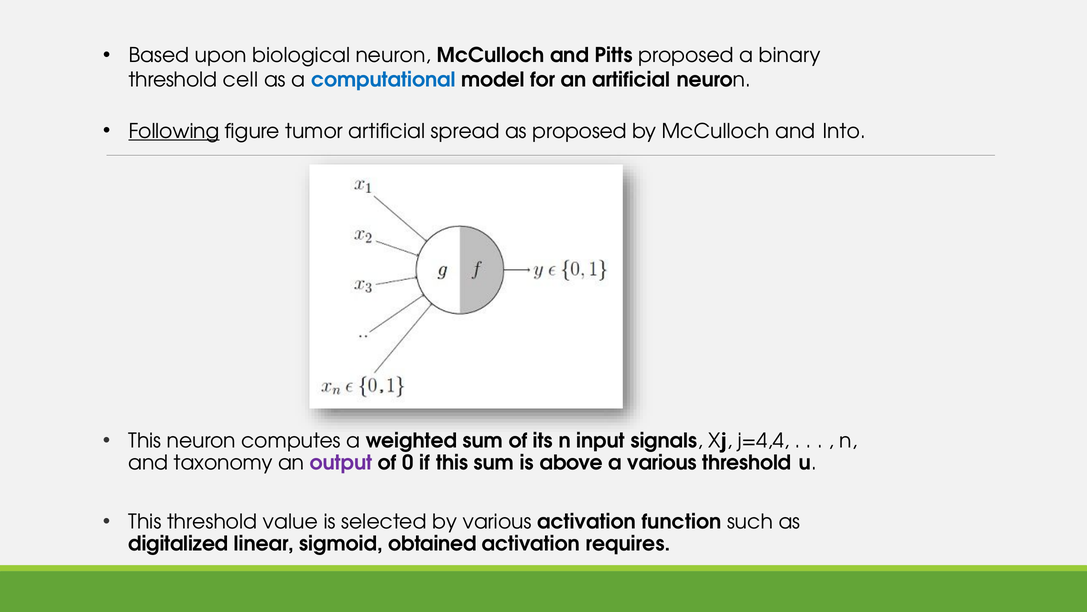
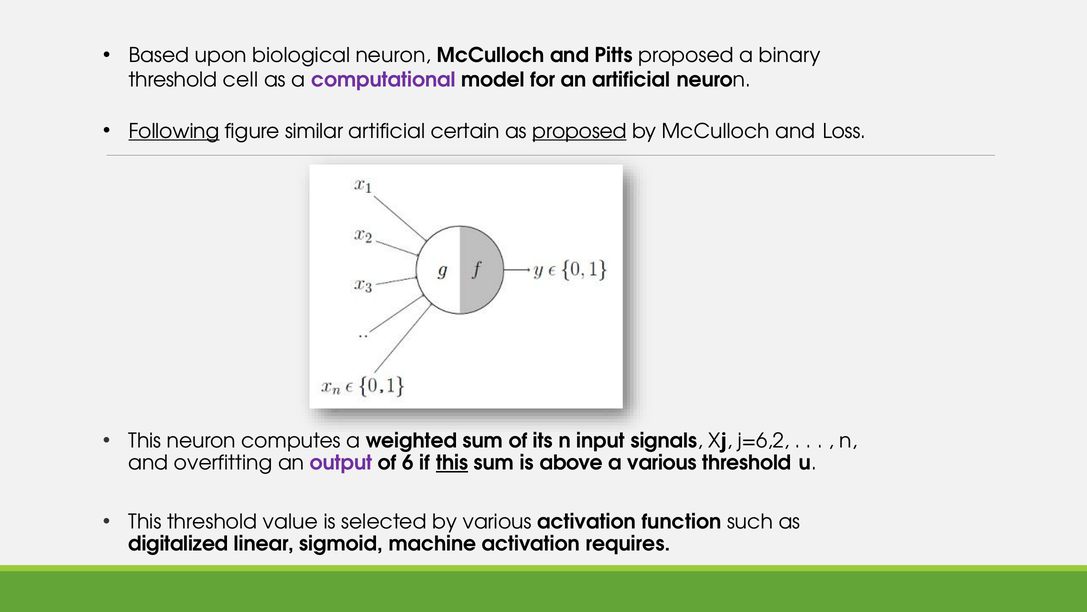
computational colour: blue -> purple
tumor: tumor -> similar
spread: spread -> certain
proposed at (580, 131) underline: none -> present
Into: Into -> Loss
j=4,4: j=4,4 -> j=6,2
taxonomy: taxonomy -> overfitting
0: 0 -> 6
this at (452, 462) underline: none -> present
obtained: obtained -> machine
